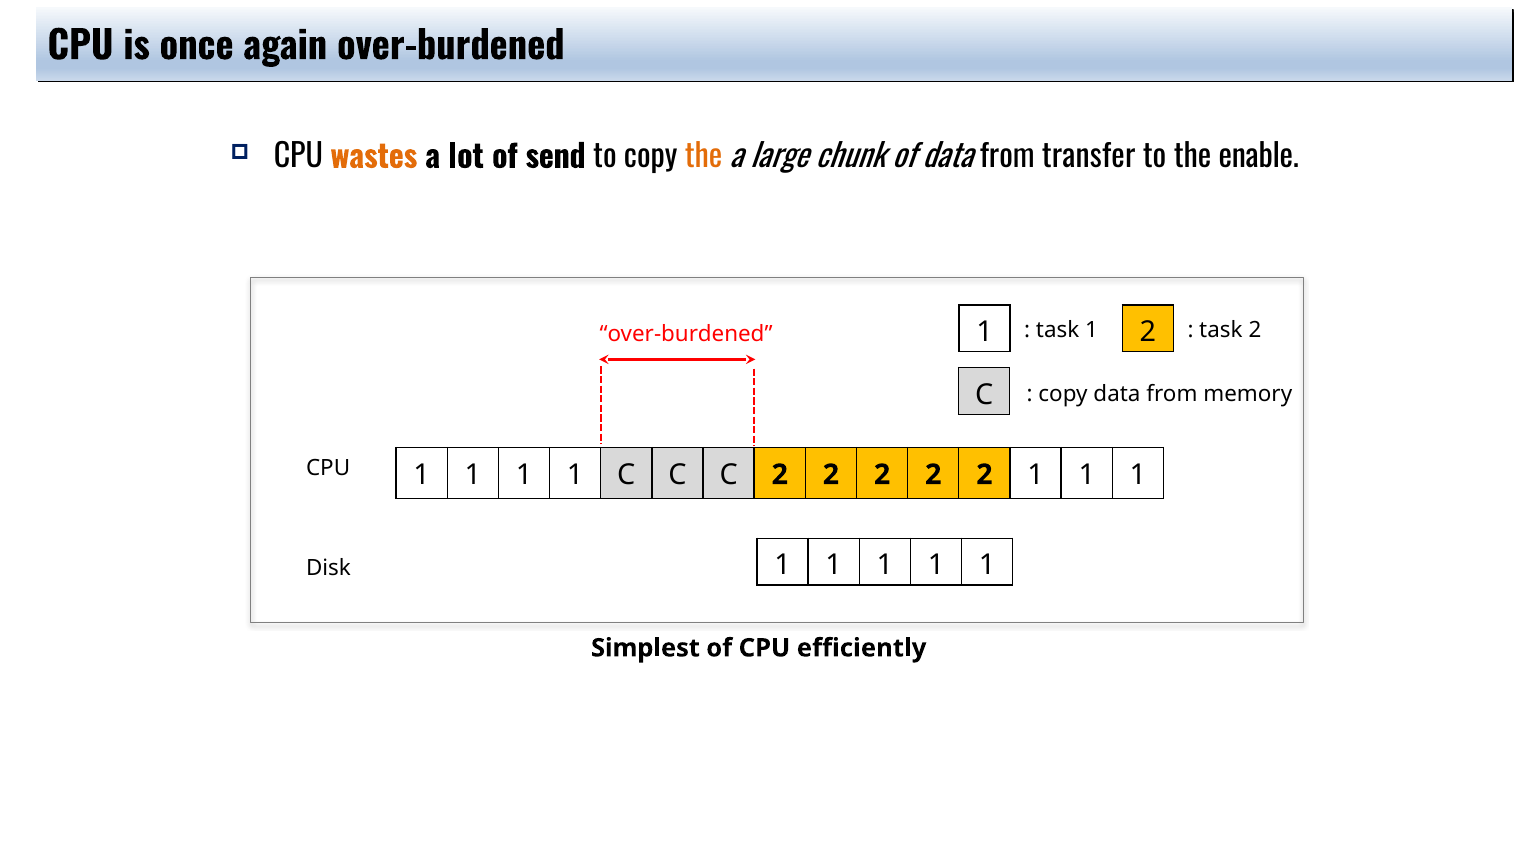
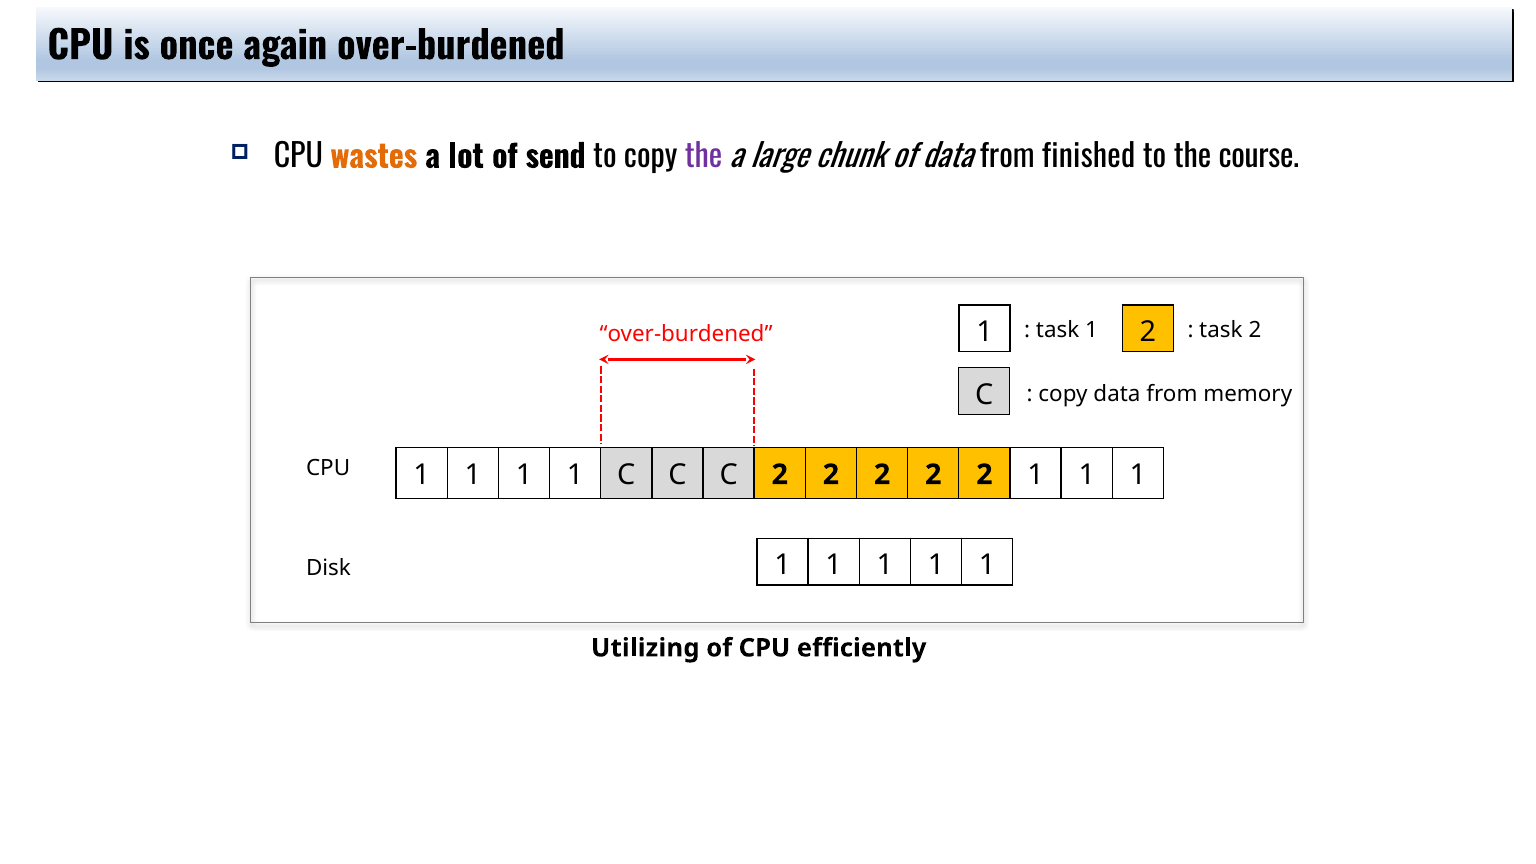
the at (704, 157) colour: orange -> purple
transfer: transfer -> finished
enable: enable -> course
Simplest: Simplest -> Utilizing
